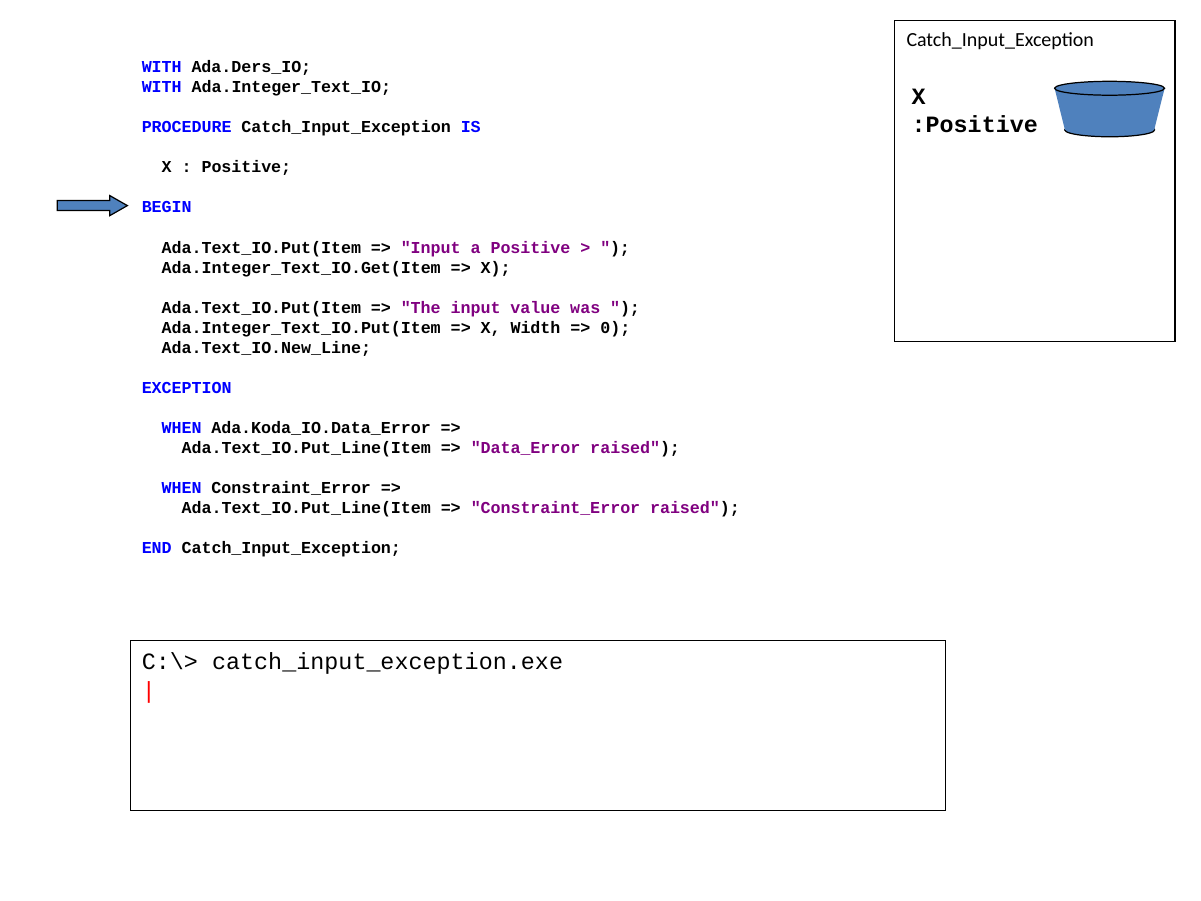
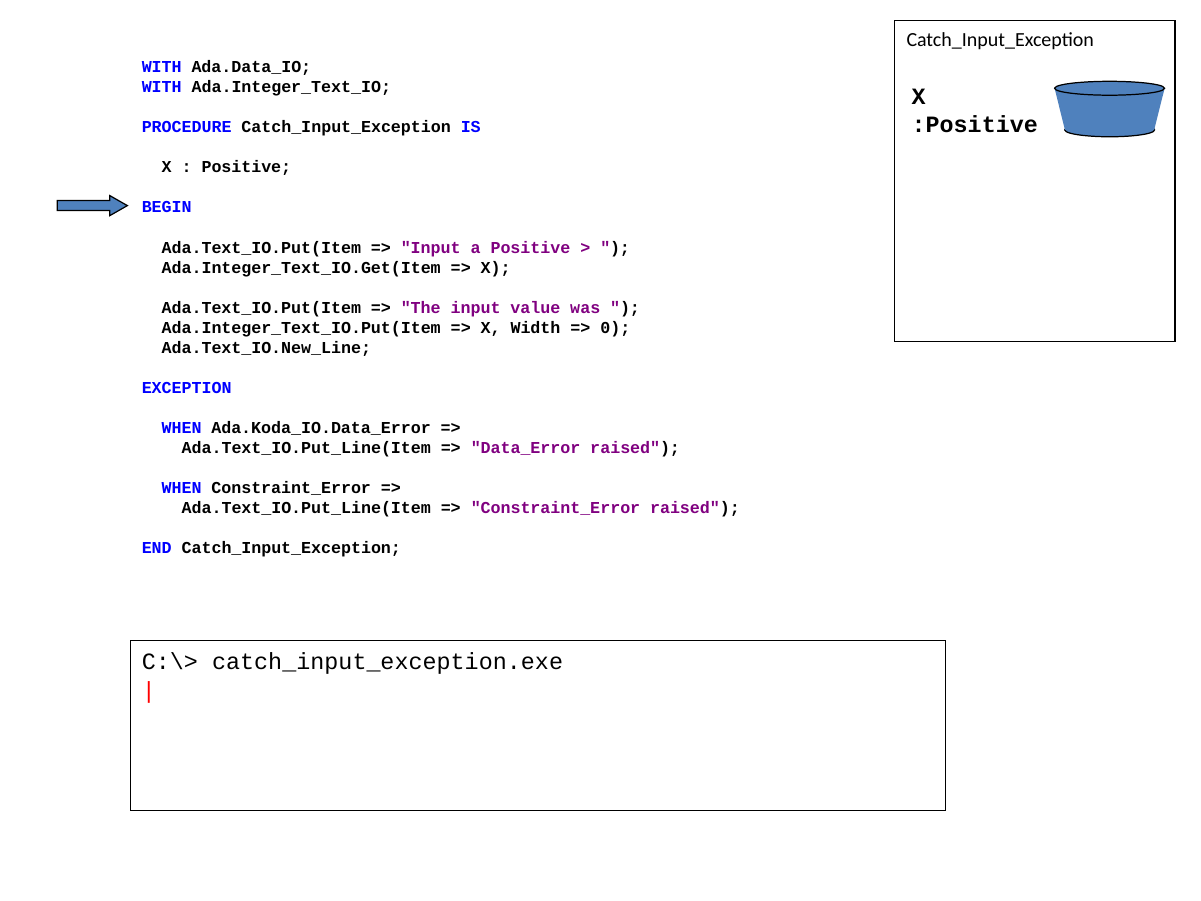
Ada.Ders_IO: Ada.Ders_IO -> Ada.Data_IO
